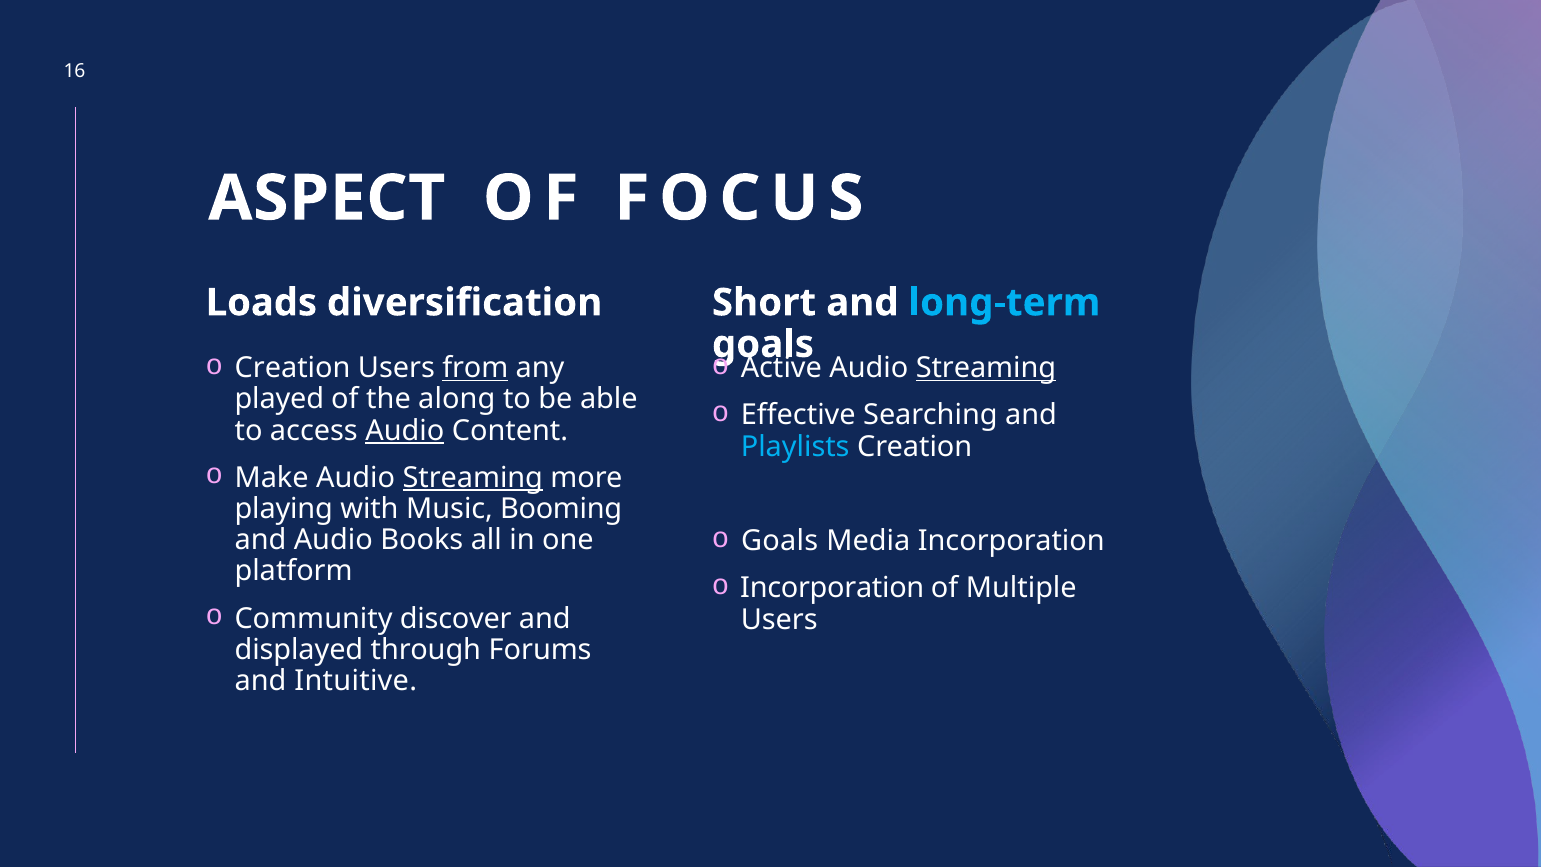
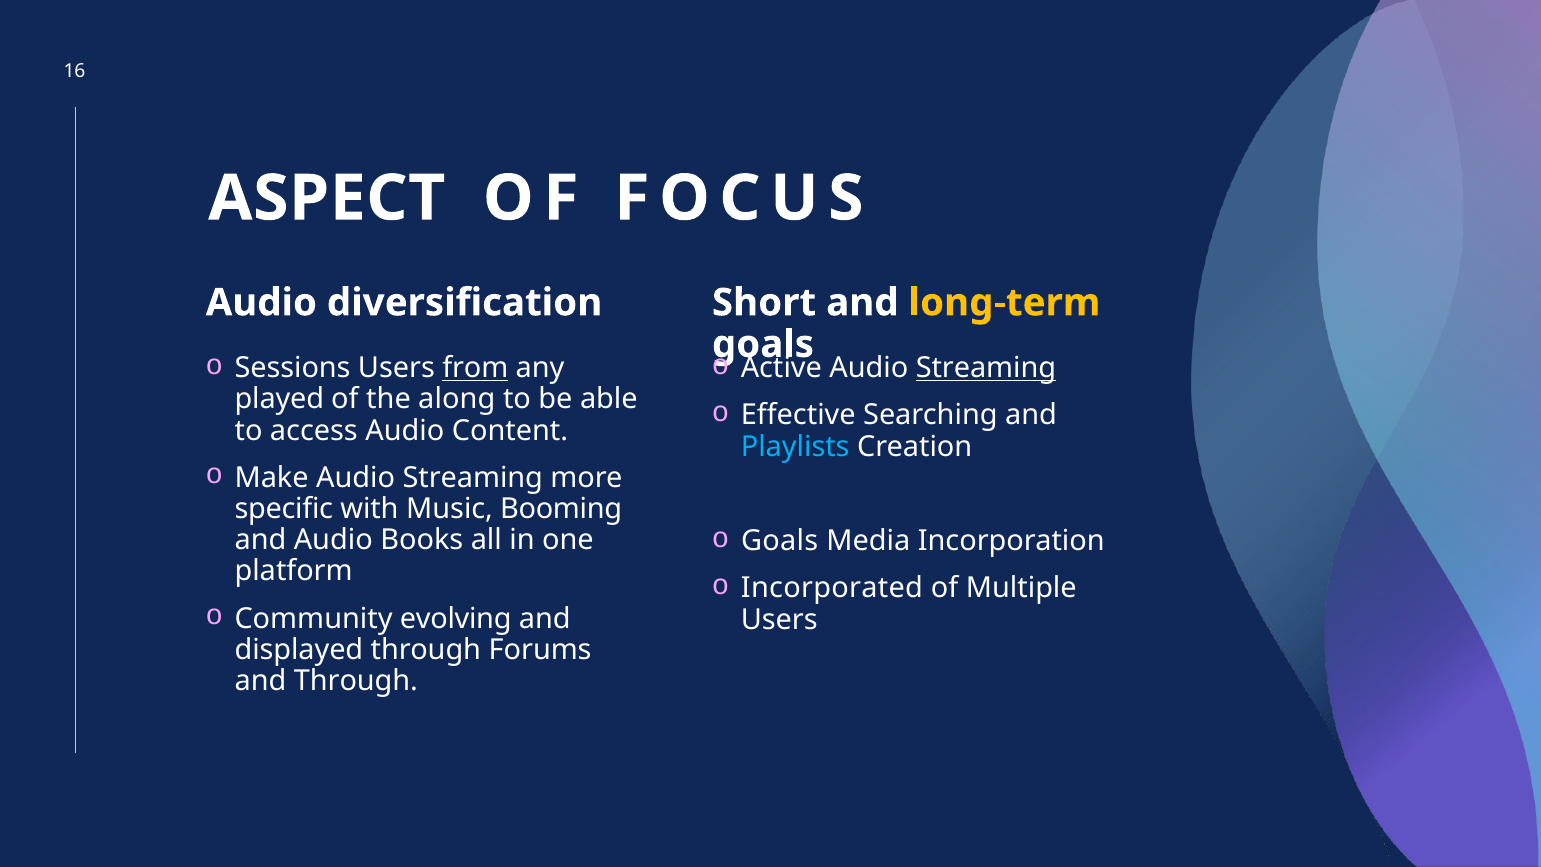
Loads at (261, 303): Loads -> Audio
long-term colour: light blue -> yellow
Creation at (293, 368): Creation -> Sessions
Audio at (405, 430) underline: present -> none
Streaming at (473, 478) underline: present -> none
playing: playing -> specific
Incorporation at (832, 588): Incorporation -> Incorporated
discover: discover -> evolving
and Intuitive: Intuitive -> Through
